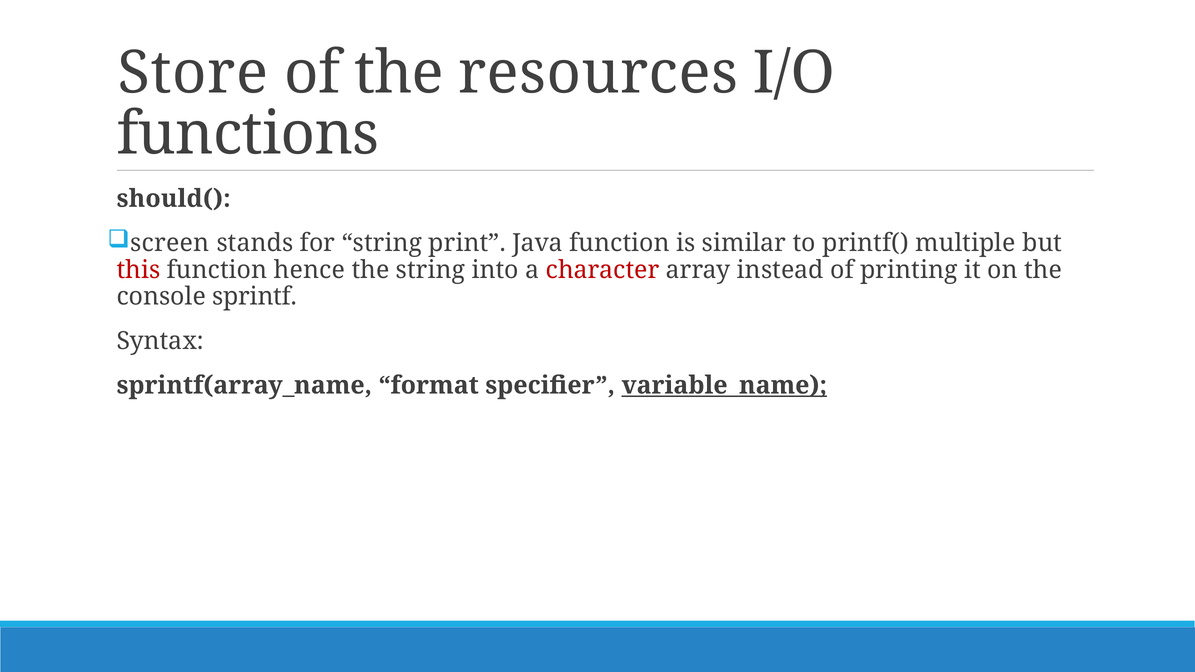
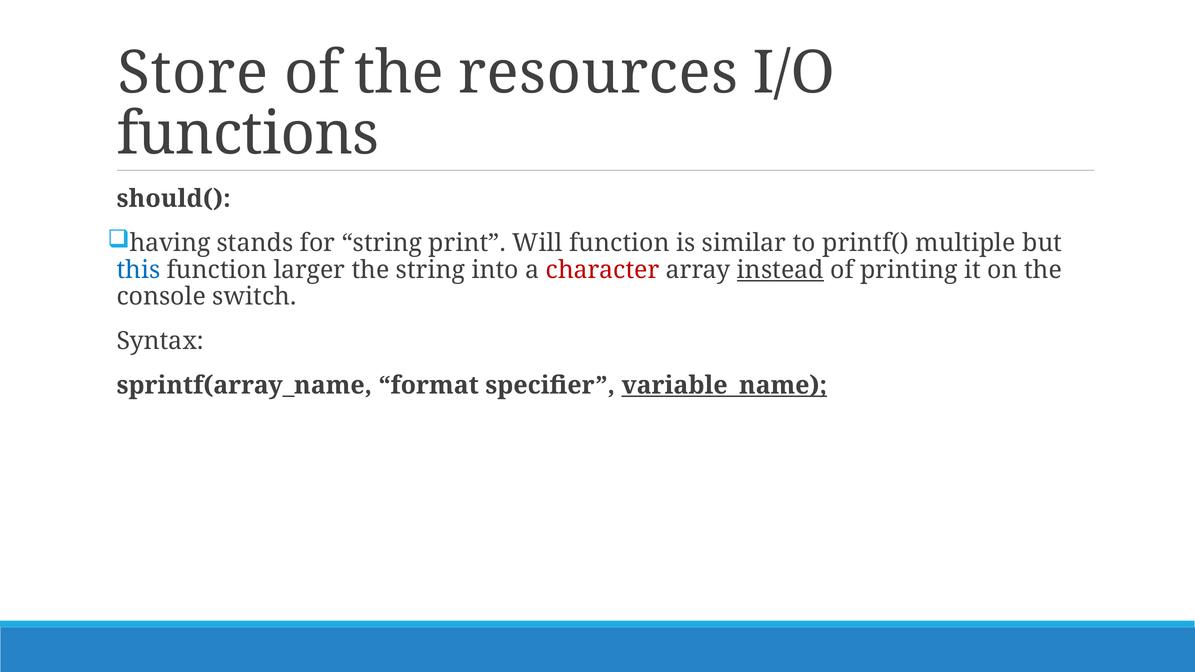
screen: screen -> having
Java: Java -> Will
this colour: red -> blue
hence: hence -> larger
instead underline: none -> present
sprintf: sprintf -> switch
